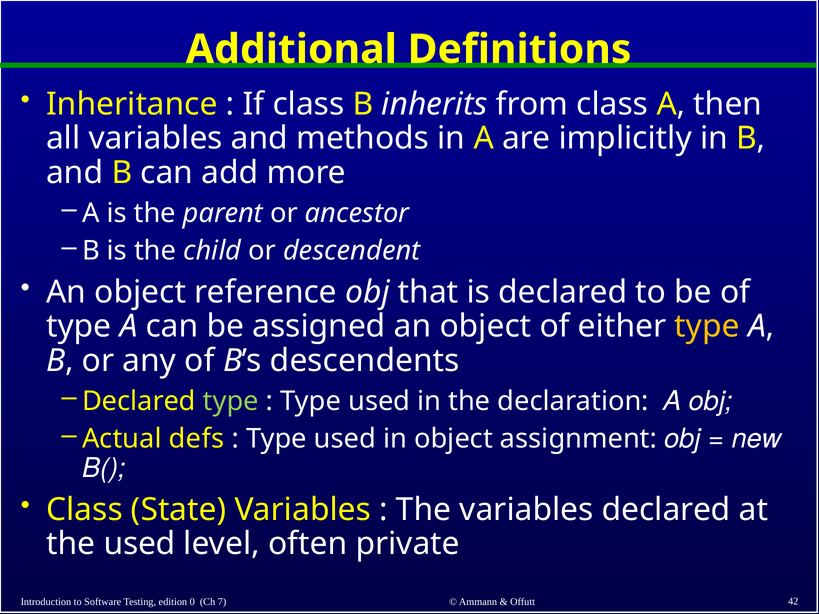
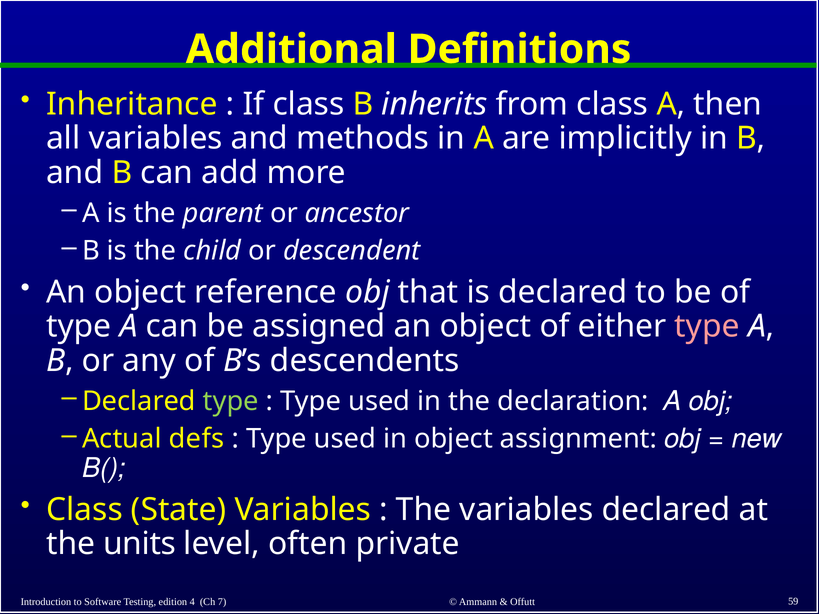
type at (707, 327) colour: yellow -> pink
the used: used -> units
42: 42 -> 59
0: 0 -> 4
